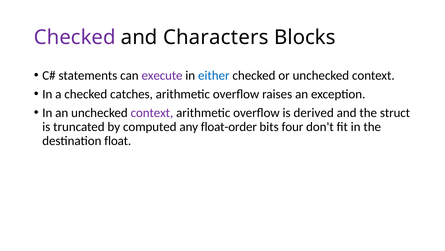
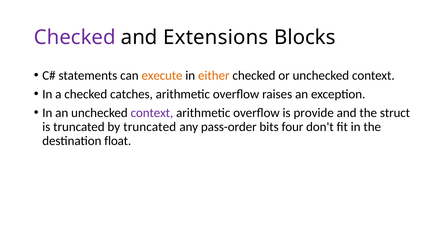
Characters: Characters -> Extensions
execute colour: purple -> orange
either colour: blue -> orange
derived: derived -> provide
by computed: computed -> truncated
float-order: float-order -> pass-order
